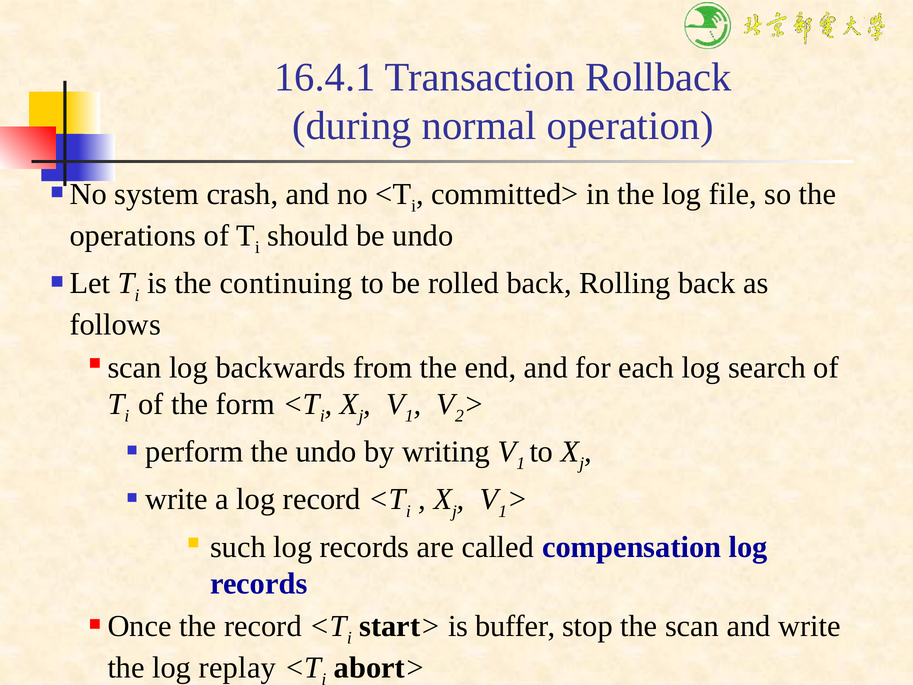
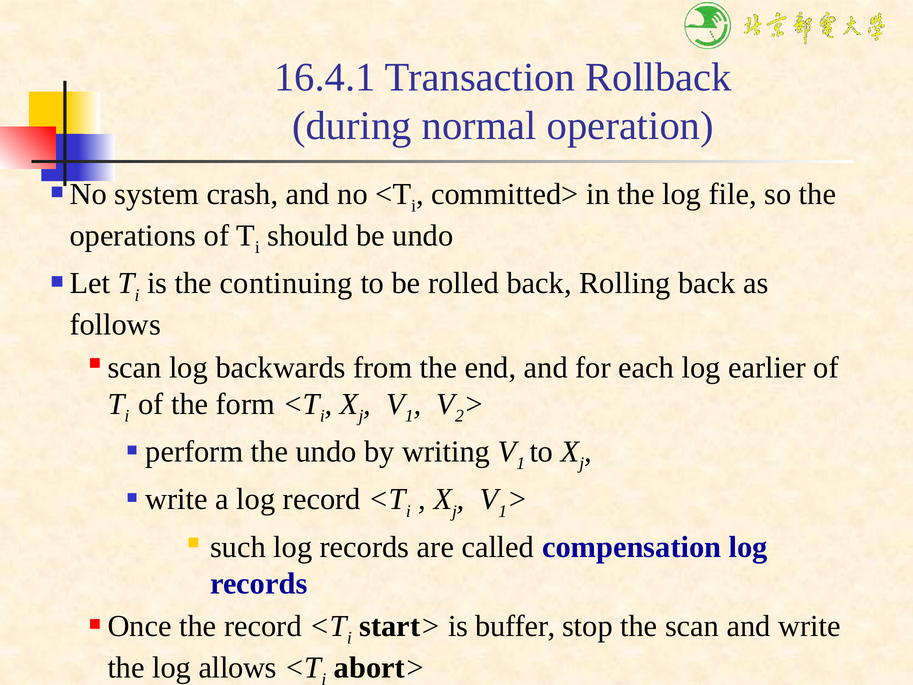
search: search -> earlier
replay: replay -> allows
